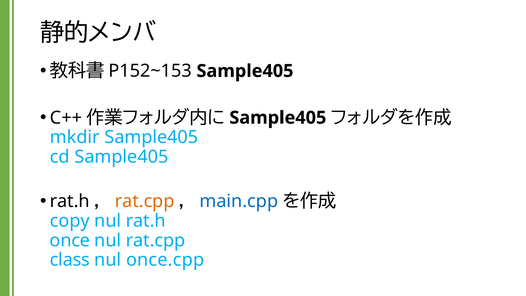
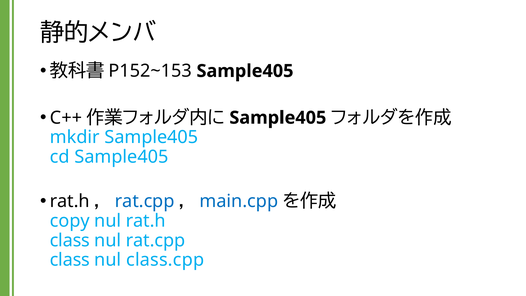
rat.cpp at (145, 201) colour: orange -> blue
once at (70, 240): once -> class
once.cpp: once.cpp -> class.cpp
